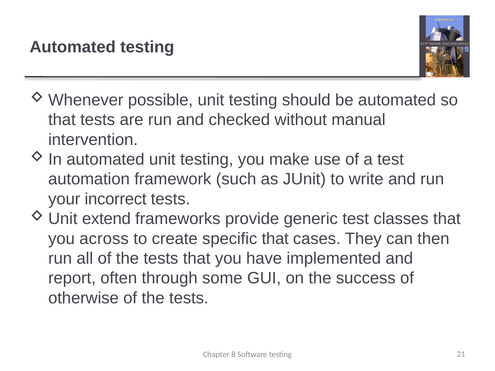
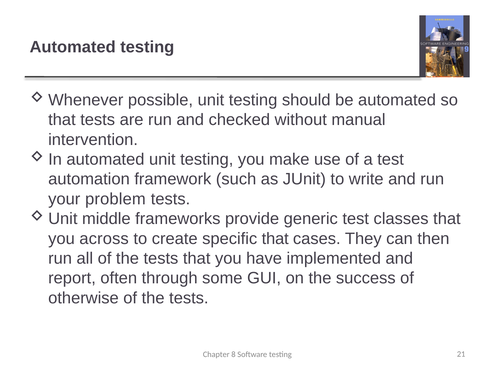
incorrect: incorrect -> problem
extend: extend -> middle
